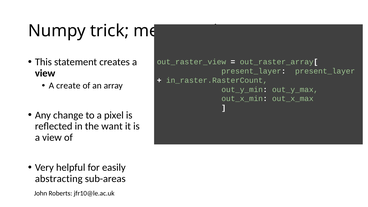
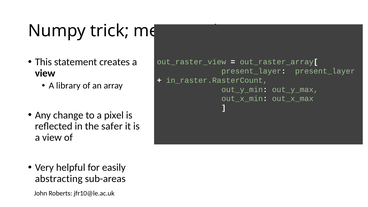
create: create -> library
want: want -> safer
